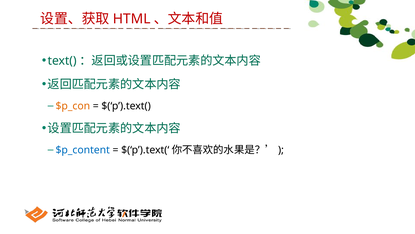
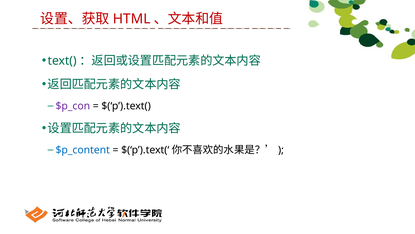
$p_con colour: orange -> purple
